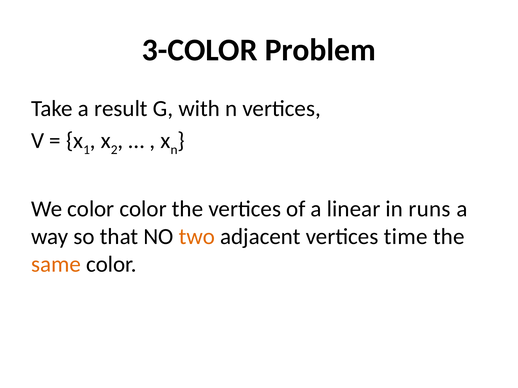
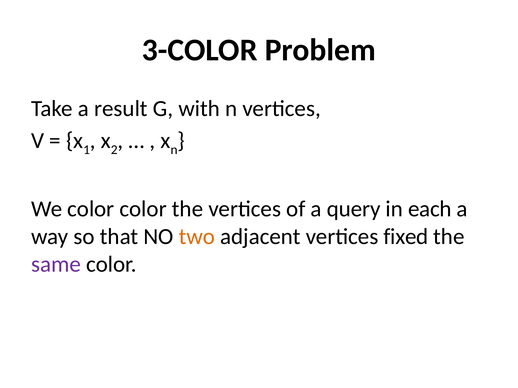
linear: linear -> query
runs: runs -> each
time: time -> fixed
same colour: orange -> purple
